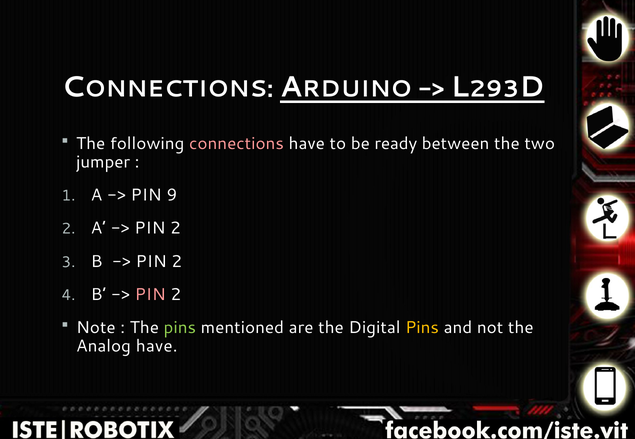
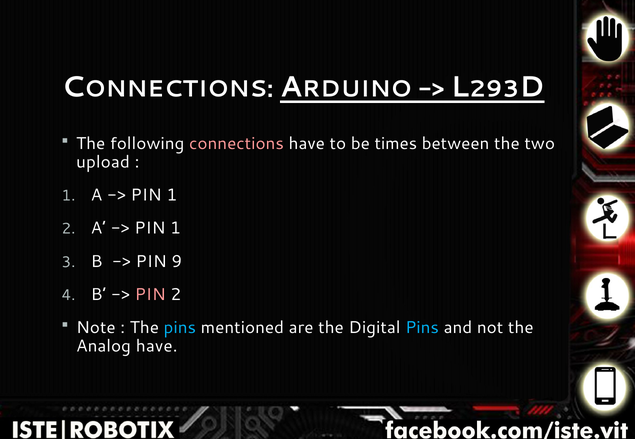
ready: ready -> times
jumper: jumper -> upload
9 at (172, 196): 9 -> 1
2 at (176, 229): 2 -> 1
2 at (177, 262): 2 -> 9
pins at (180, 328) colour: light green -> light blue
Pins at (422, 328) colour: yellow -> light blue
